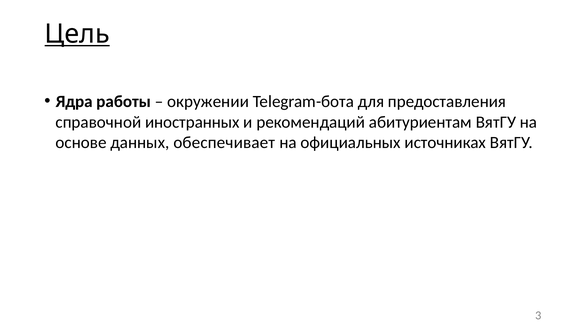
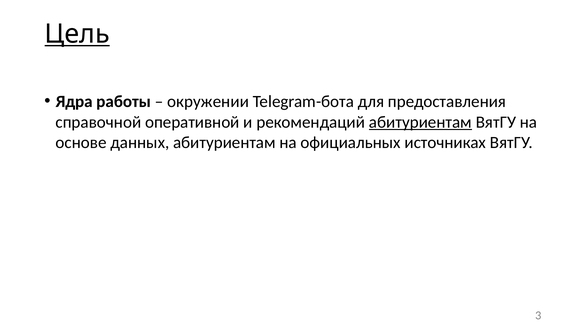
иностранных: иностранных -> оперативной
абитуриентам at (420, 122) underline: none -> present
данных обеспечивает: обеспечивает -> абитуриентам
